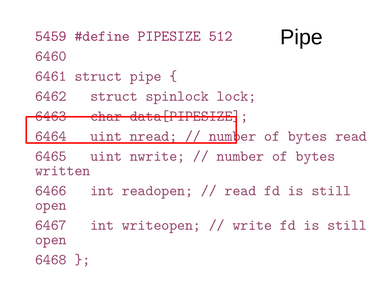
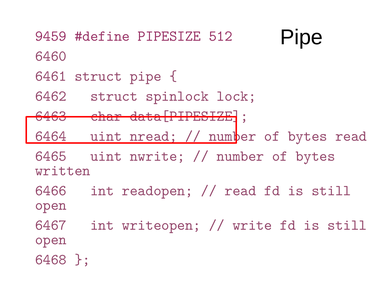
5459: 5459 -> 9459
